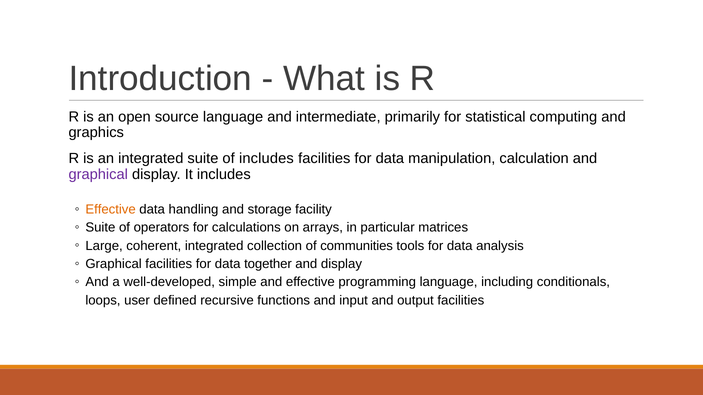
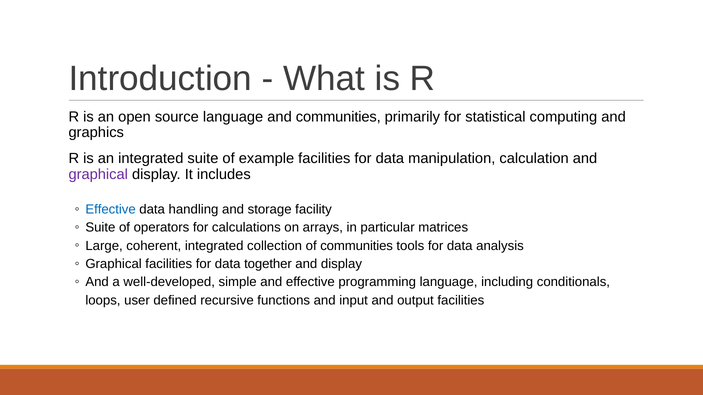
and intermediate: intermediate -> communities
of includes: includes -> example
Effective at (111, 210) colour: orange -> blue
